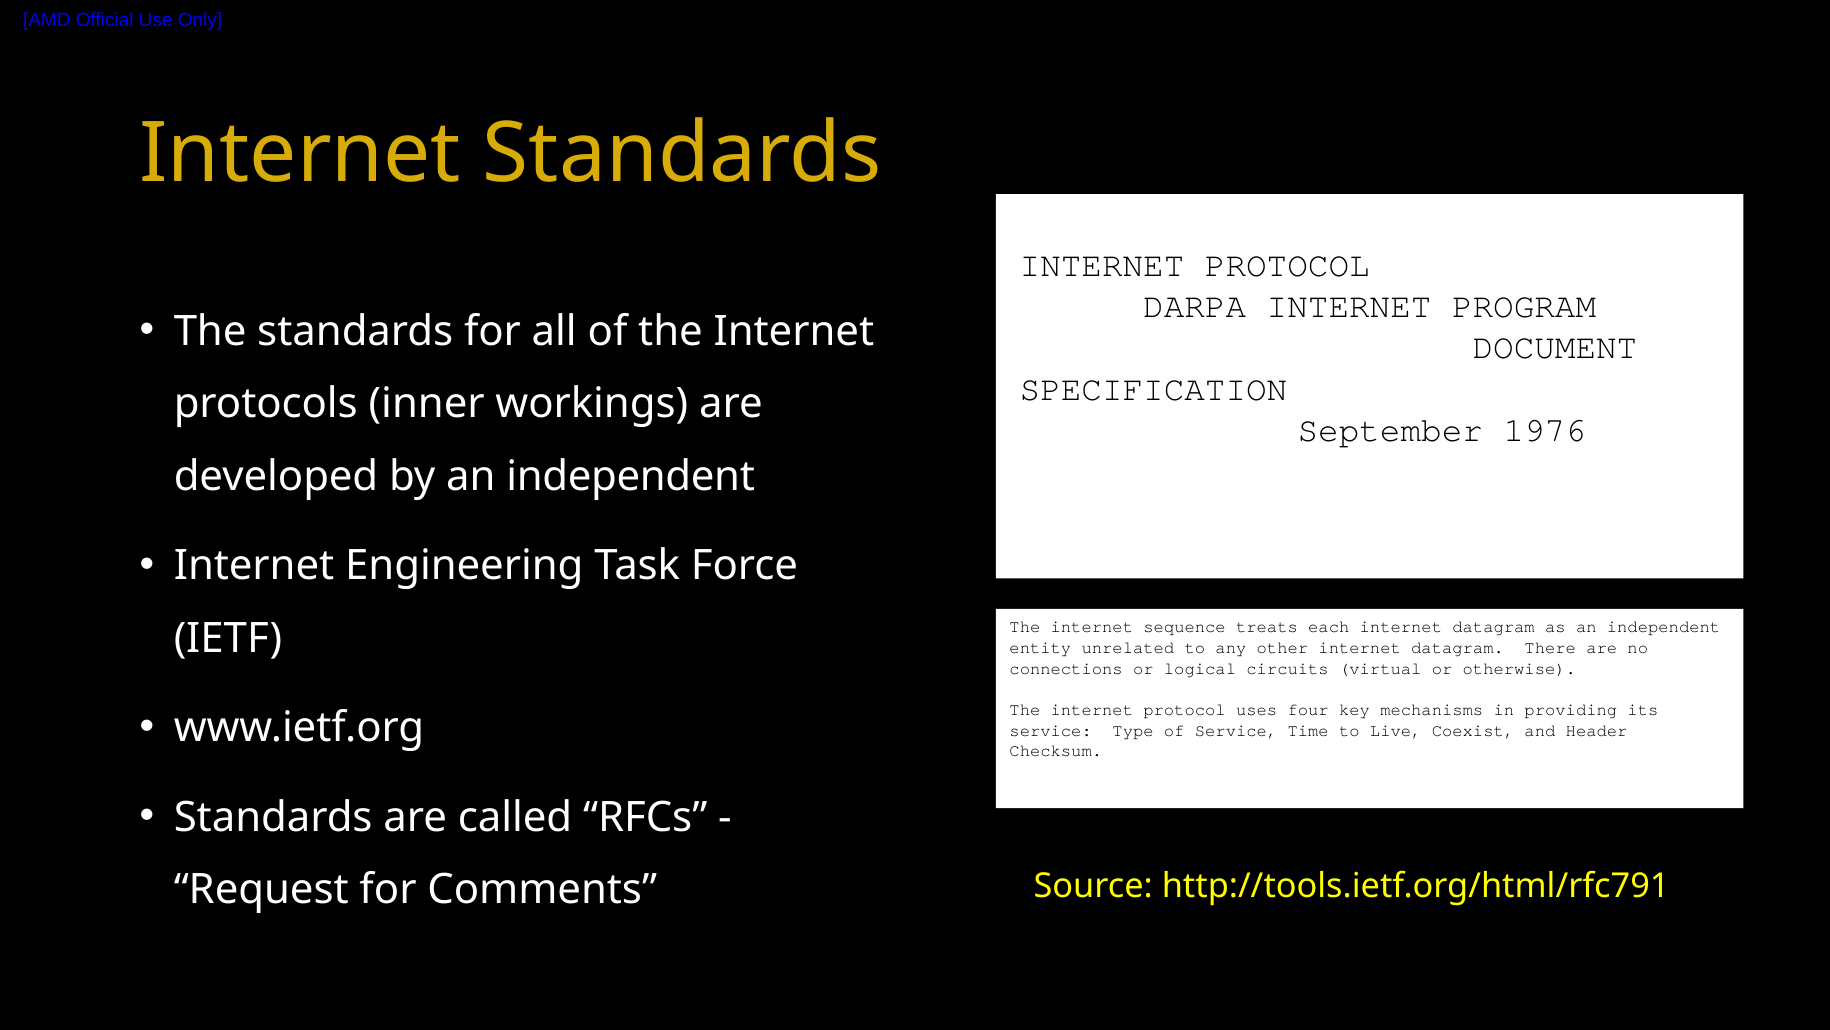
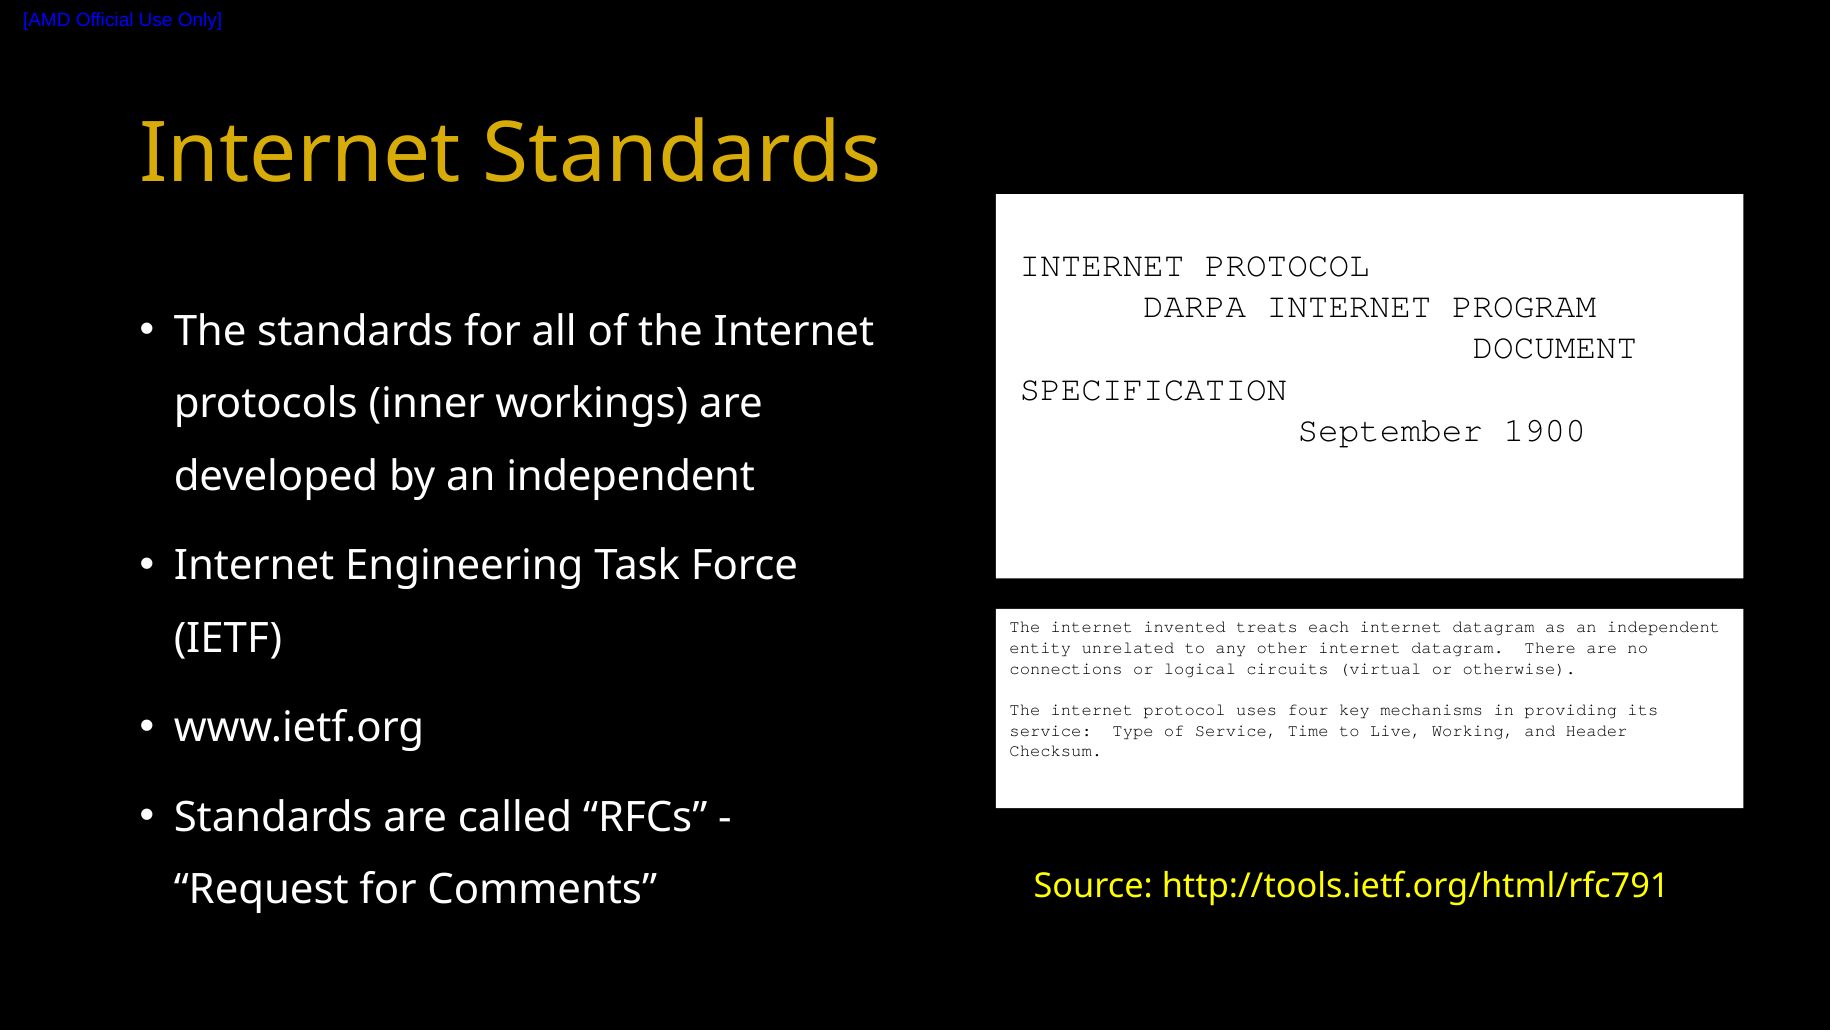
1976: 1976 -> 1900
sequence: sequence -> invented
Coexist: Coexist -> Working
